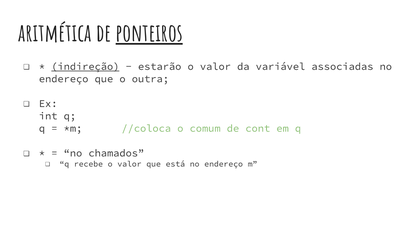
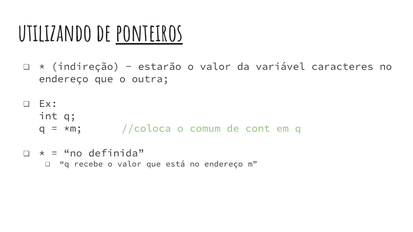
aritmética: aritmética -> utilizando
indireção underline: present -> none
associadas: associadas -> caracteres
chamados: chamados -> definida
